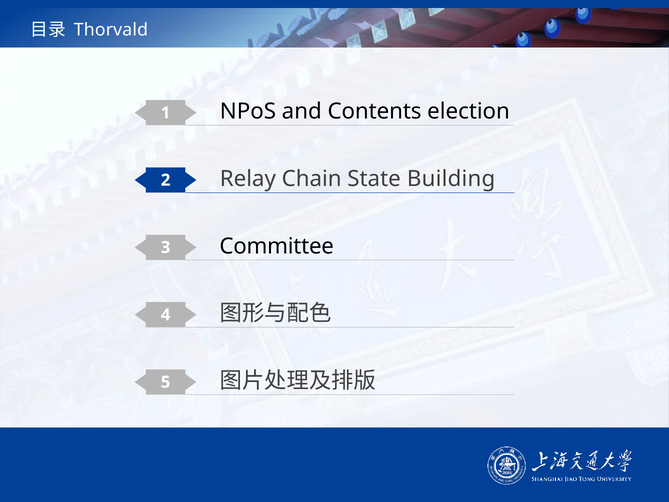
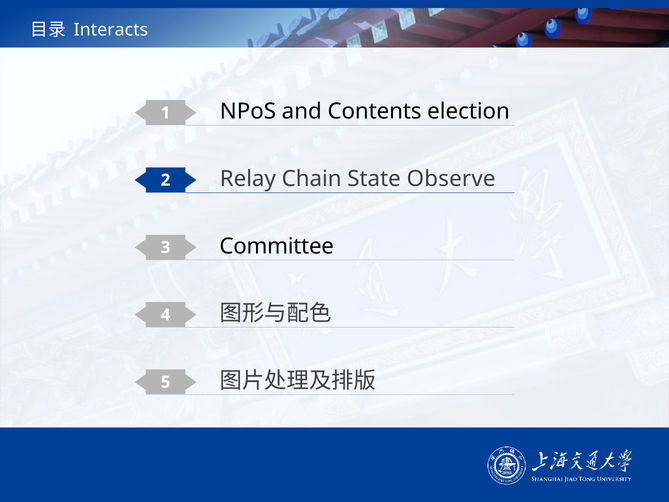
Thorvald: Thorvald -> Interacts
Building: Building -> Observe
